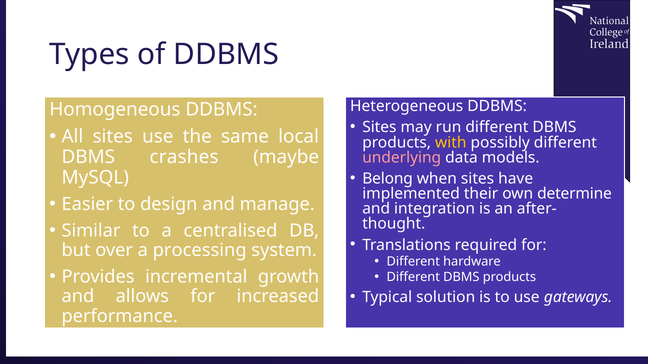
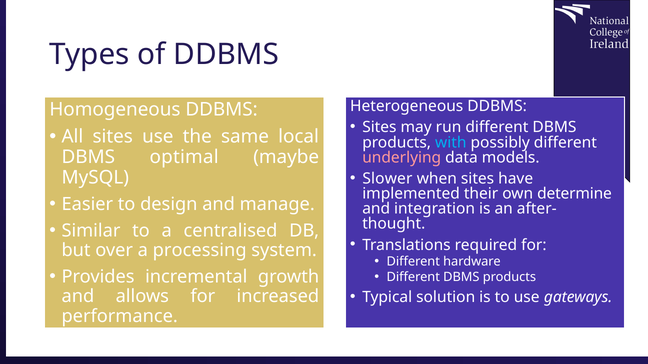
with colour: yellow -> light blue
crashes: crashes -> optimal
Belong: Belong -> Slower
